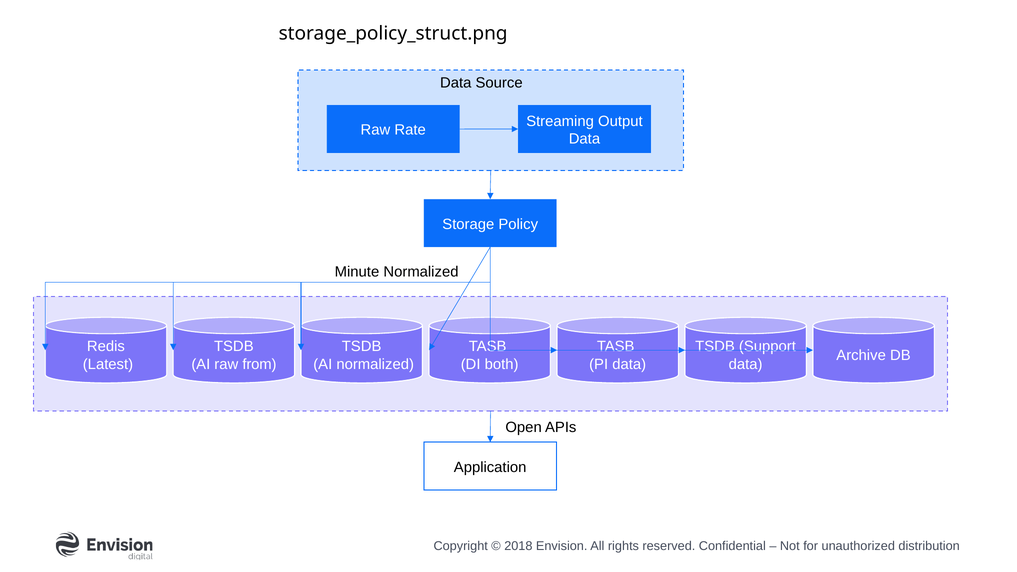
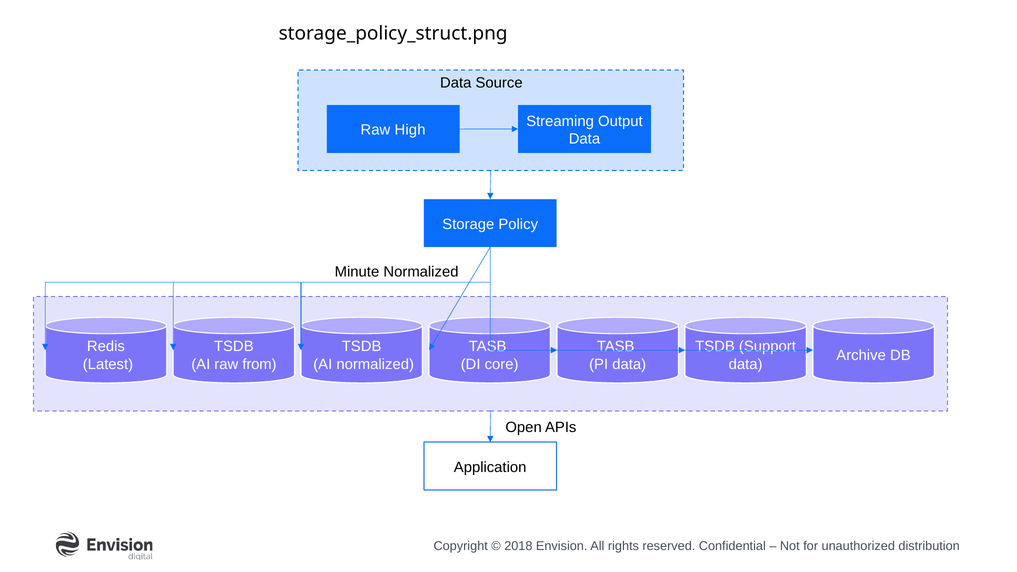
Rate: Rate -> High
both: both -> core
